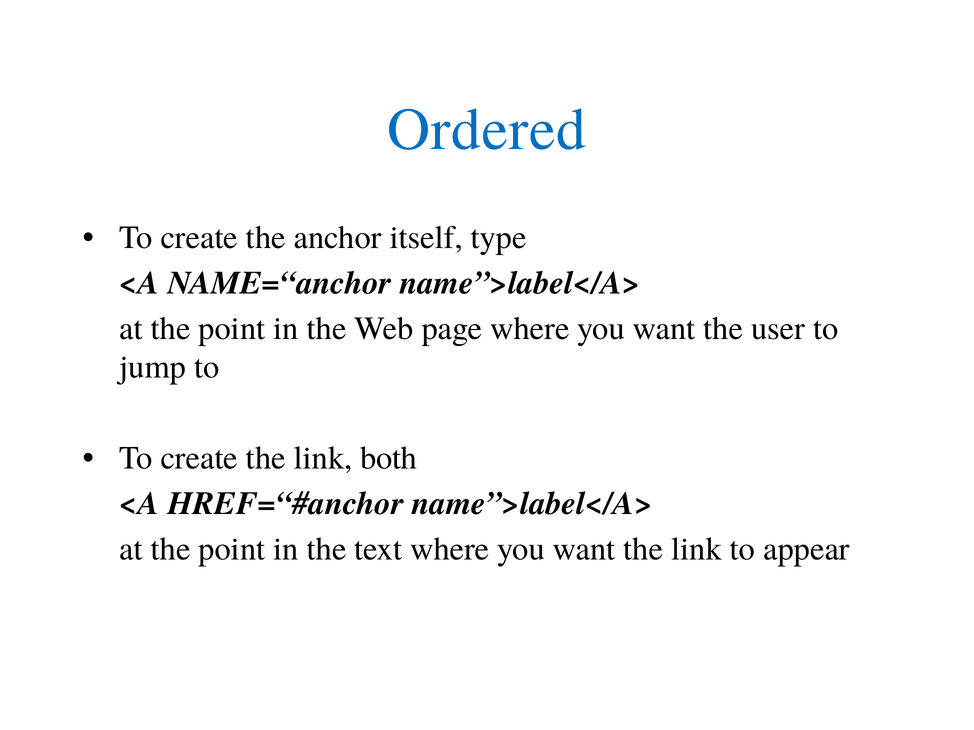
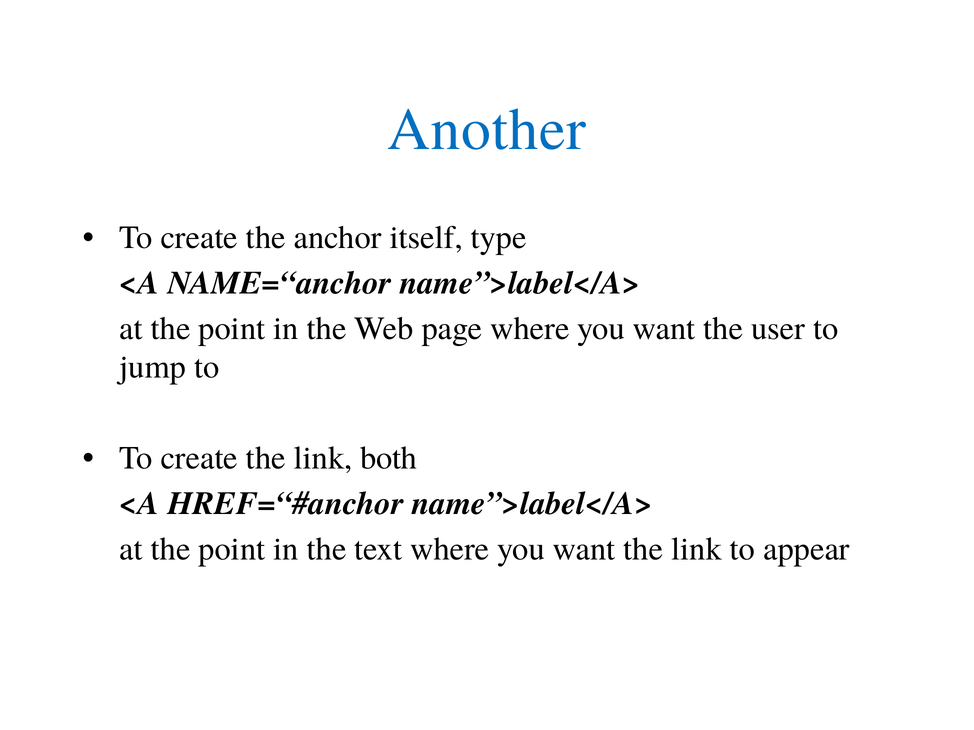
Ordered: Ordered -> Another
